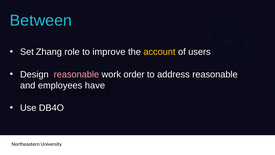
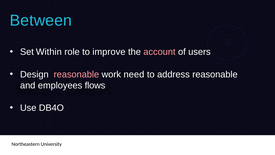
Zhang: Zhang -> Within
account colour: yellow -> pink
order: order -> need
have: have -> flows
